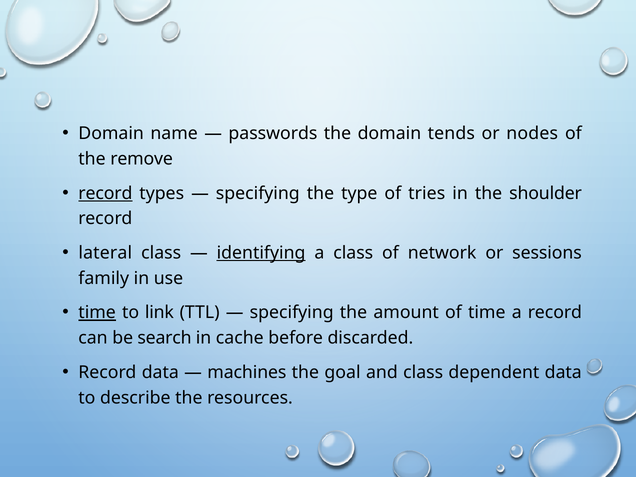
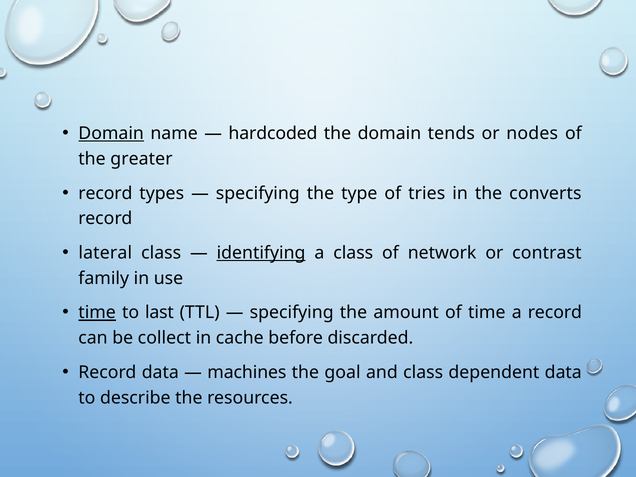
Domain at (111, 133) underline: none -> present
passwords: passwords -> hardcoded
remove: remove -> greater
record at (105, 193) underline: present -> none
shoulder: shoulder -> converts
sessions: sessions -> contrast
link: link -> last
search: search -> collect
